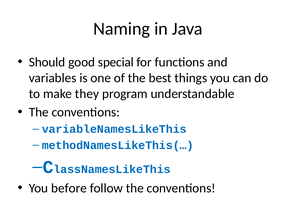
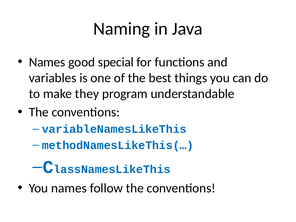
Should at (47, 62): Should -> Names
You before: before -> names
